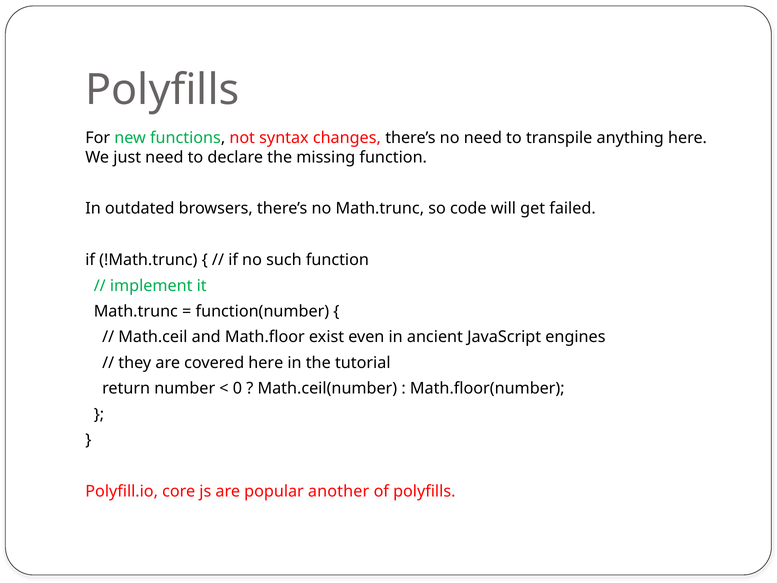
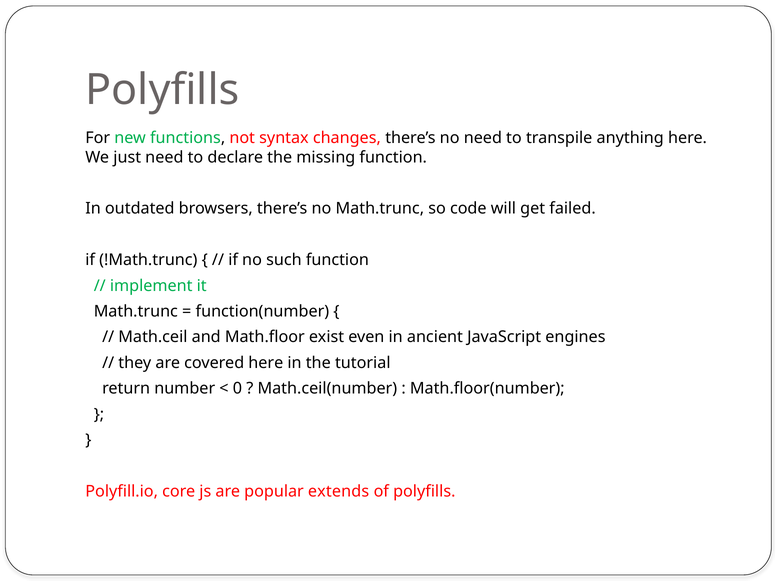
another: another -> extends
